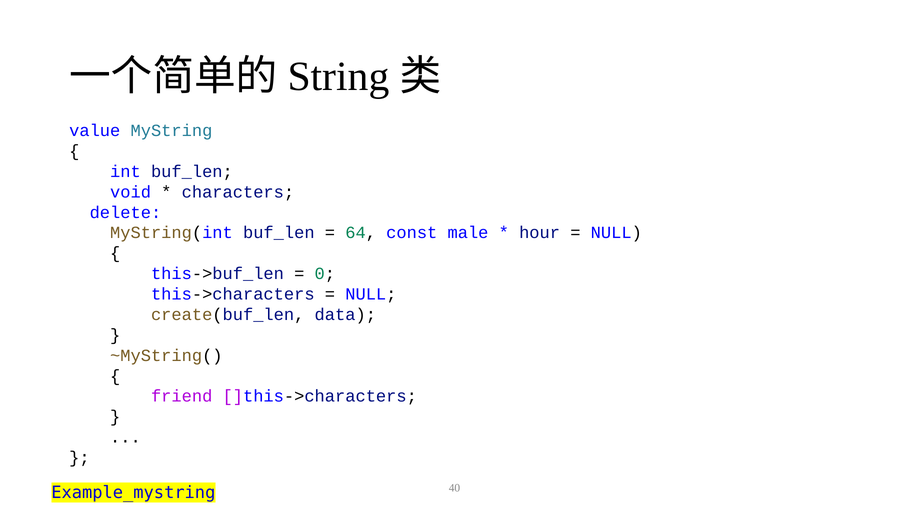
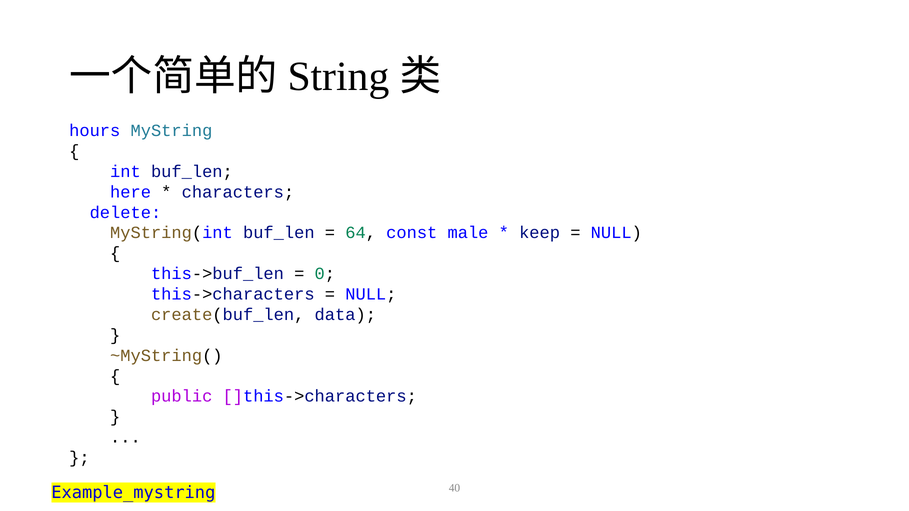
value: value -> hours
void: void -> here
hour: hour -> keep
friend: friend -> public
